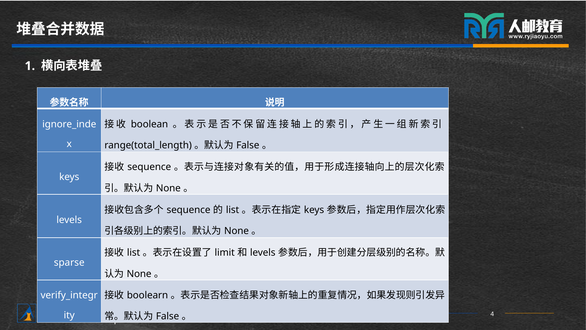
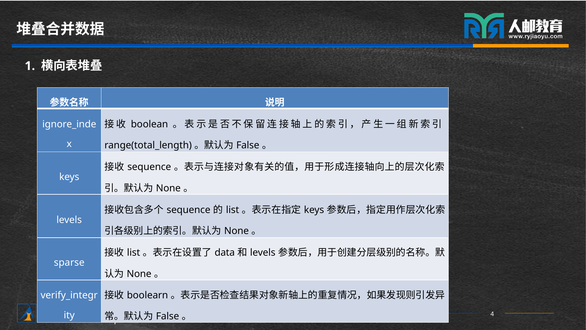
limit: limit -> data
